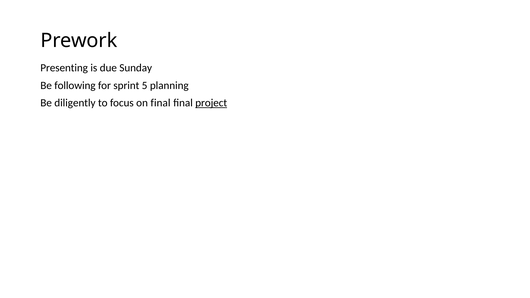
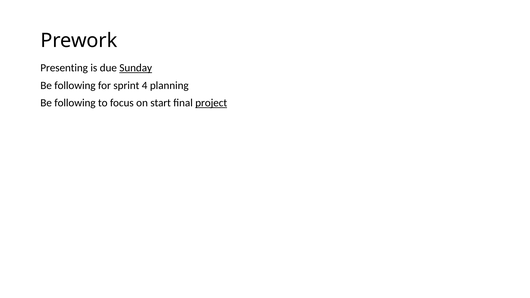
Sunday underline: none -> present
5: 5 -> 4
diligently at (75, 103): diligently -> following
on final: final -> start
